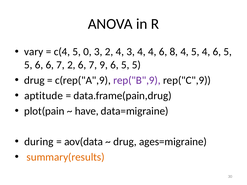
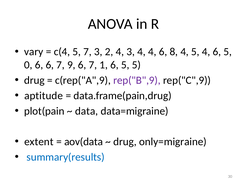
5 0: 0 -> 7
5 at (28, 65): 5 -> 0
7 2: 2 -> 9
9: 9 -> 1
have: have -> data
during: during -> extent
ages=migraine: ages=migraine -> only=migraine
summary(results colour: orange -> blue
